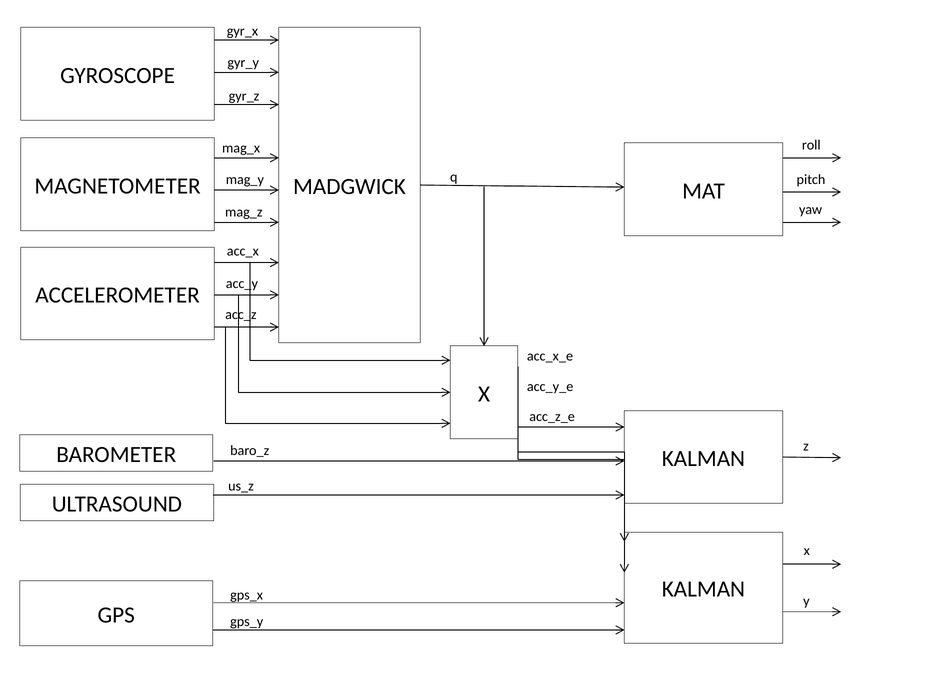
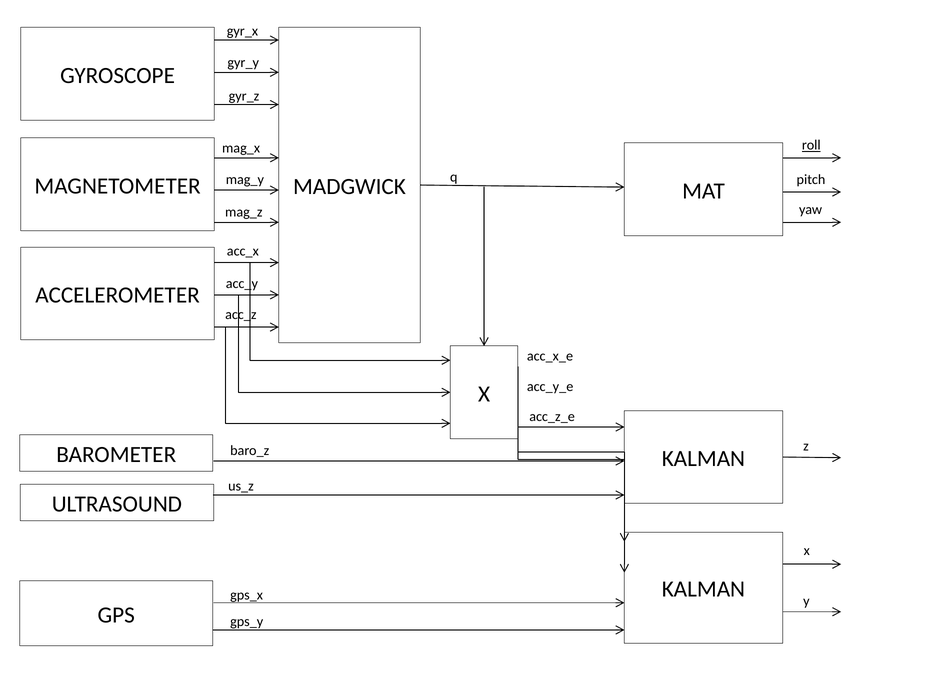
roll underline: none -> present
